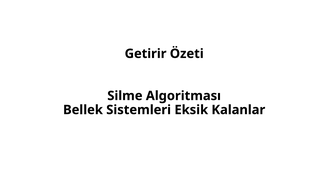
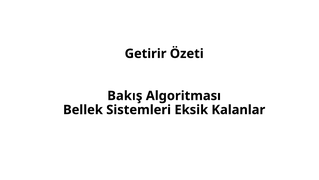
Silme: Silme -> Bakış
